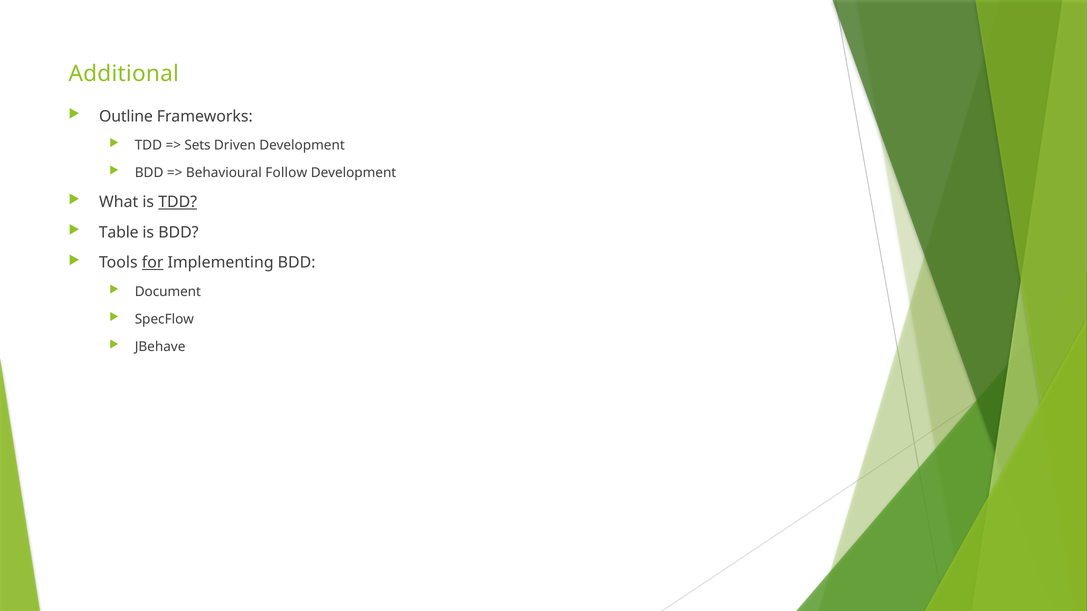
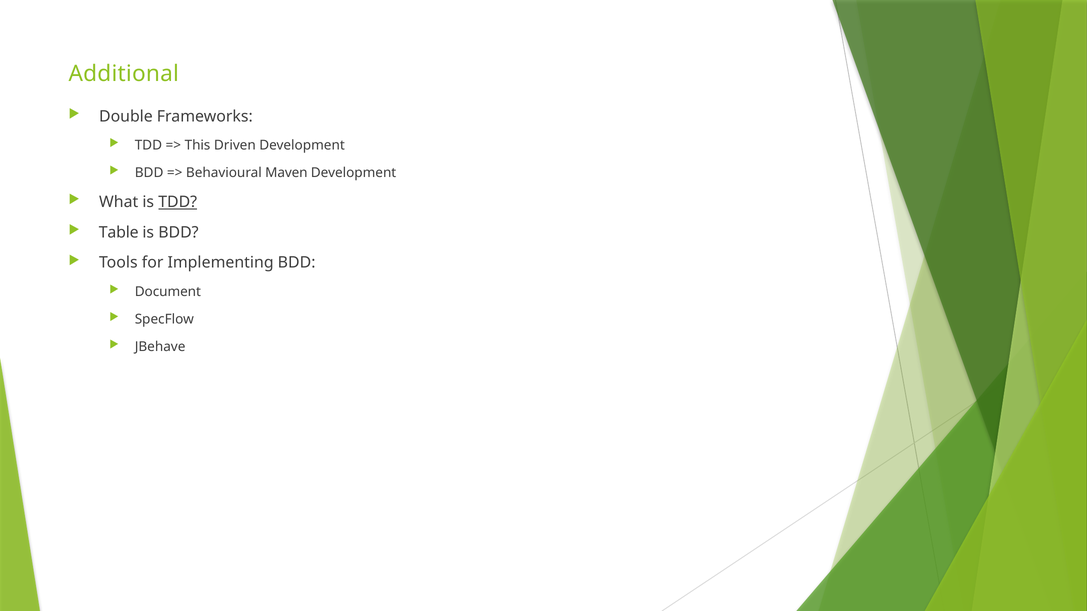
Outline: Outline -> Double
Sets: Sets -> This
Follow: Follow -> Maven
for underline: present -> none
